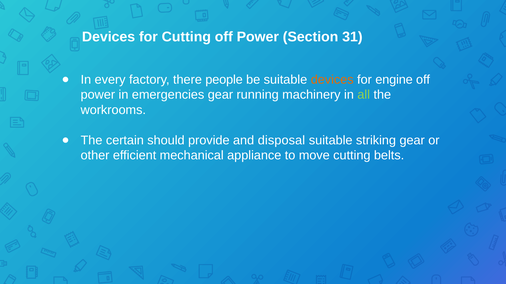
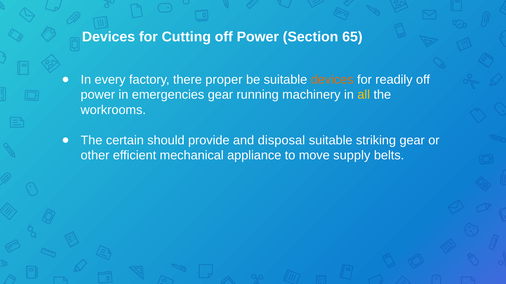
31: 31 -> 65
people: people -> proper
engine: engine -> readily
all colour: light green -> yellow
move cutting: cutting -> supply
